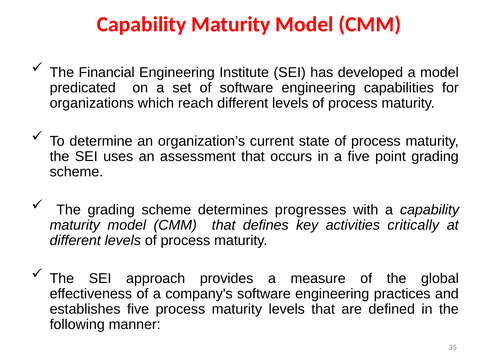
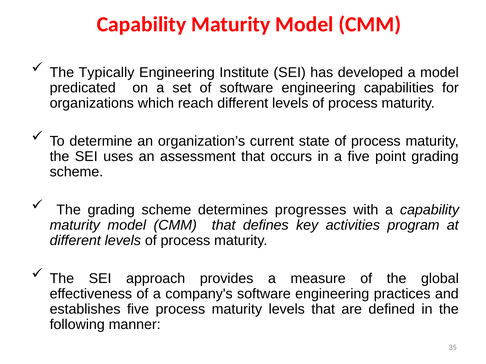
Financial: Financial -> Typically
critically: critically -> program
